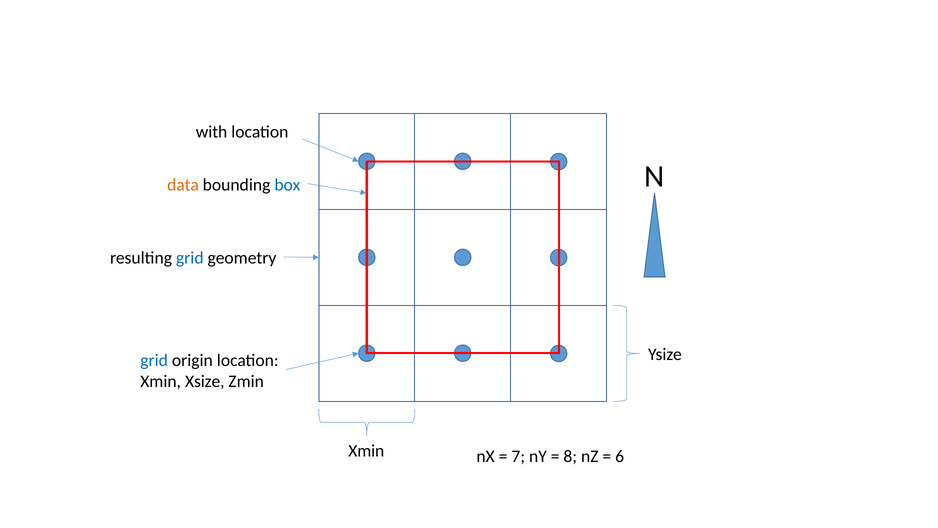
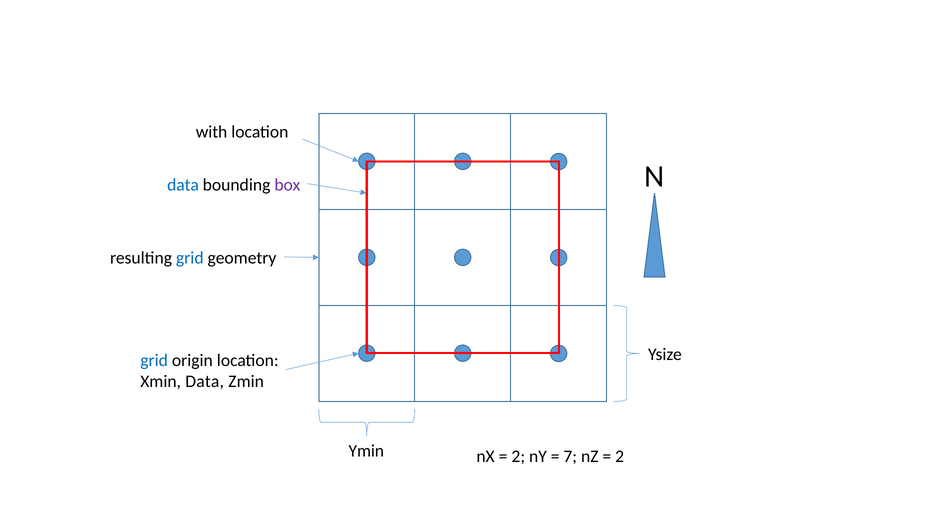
data at (183, 185) colour: orange -> blue
box colour: blue -> purple
Xmin Xsize: Xsize -> Data
Xmin at (366, 451): Xmin -> Ymin
7 at (518, 456): 7 -> 2
8: 8 -> 7
6 at (620, 456): 6 -> 2
